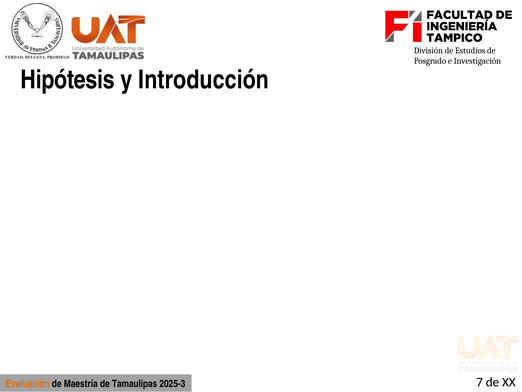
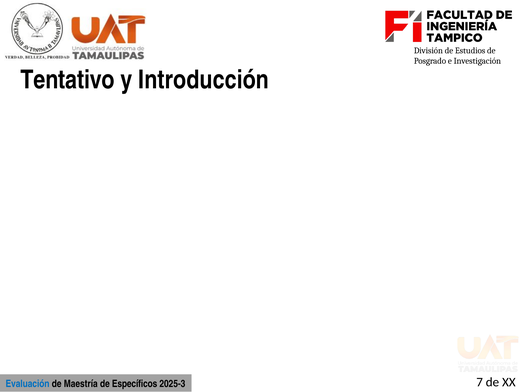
Hipótesis: Hipótesis -> Tentativo
Evaluación colour: orange -> blue
Tamaulipas: Tamaulipas -> Específicos
